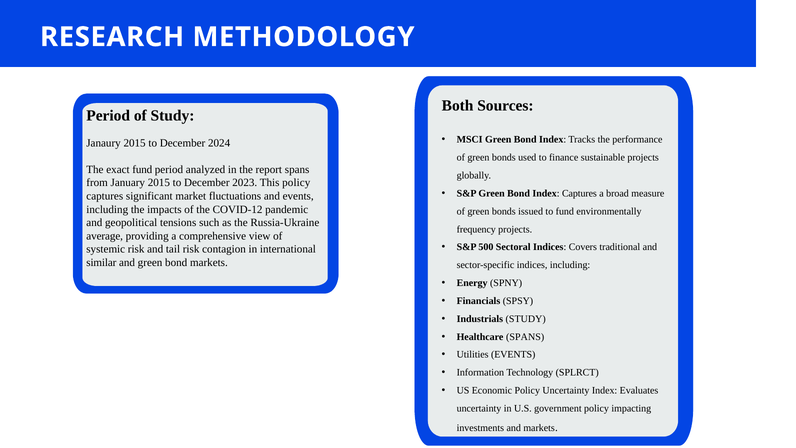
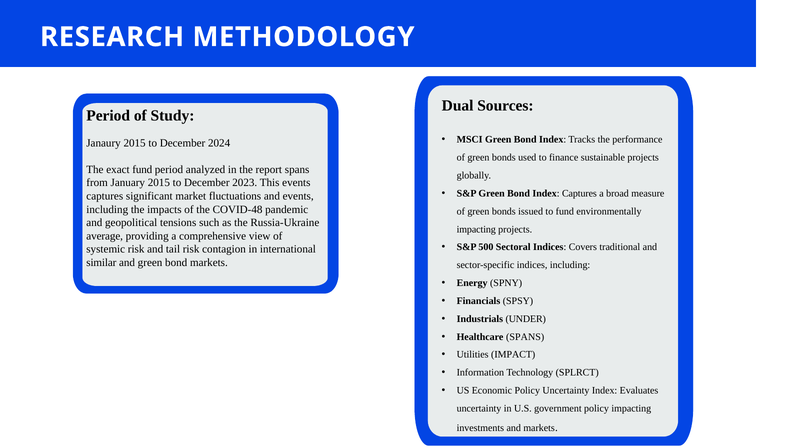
Both: Both -> Dual
This policy: policy -> events
COVID-12: COVID-12 -> COVID-48
frequency at (476, 229): frequency -> impacting
Industrials STUDY: STUDY -> UNDER
Utilities EVENTS: EVENTS -> IMPACT
